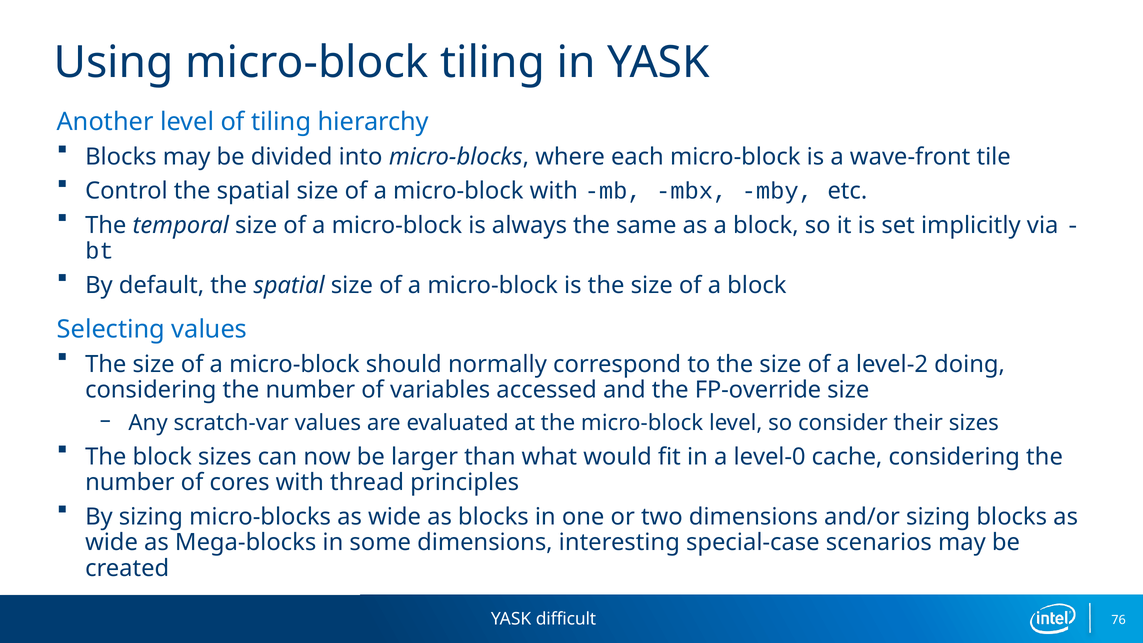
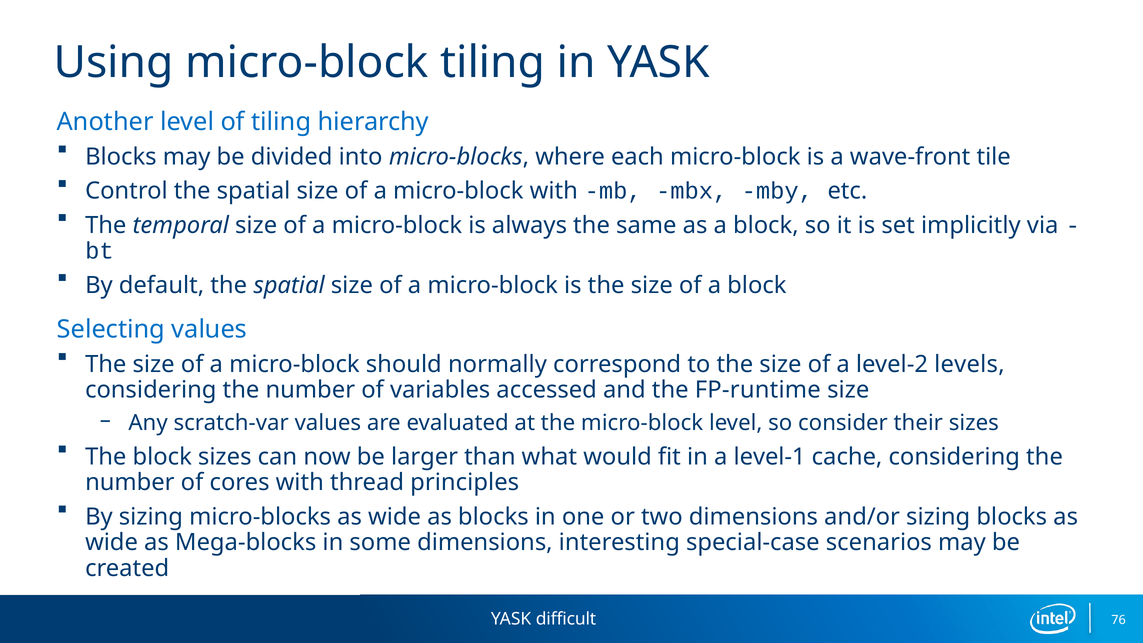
doing: doing -> levels
FP-override: FP-override -> FP-runtime
level-0: level-0 -> level-1
